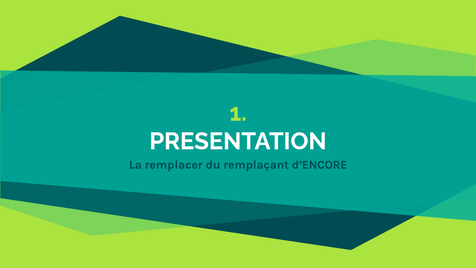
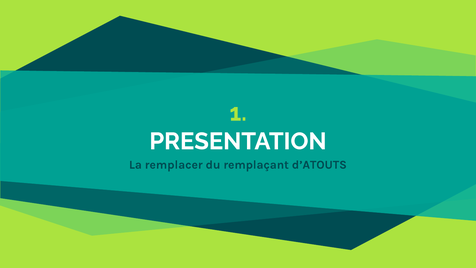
d’ENCORE: d’ENCORE -> d’ATOUTS
